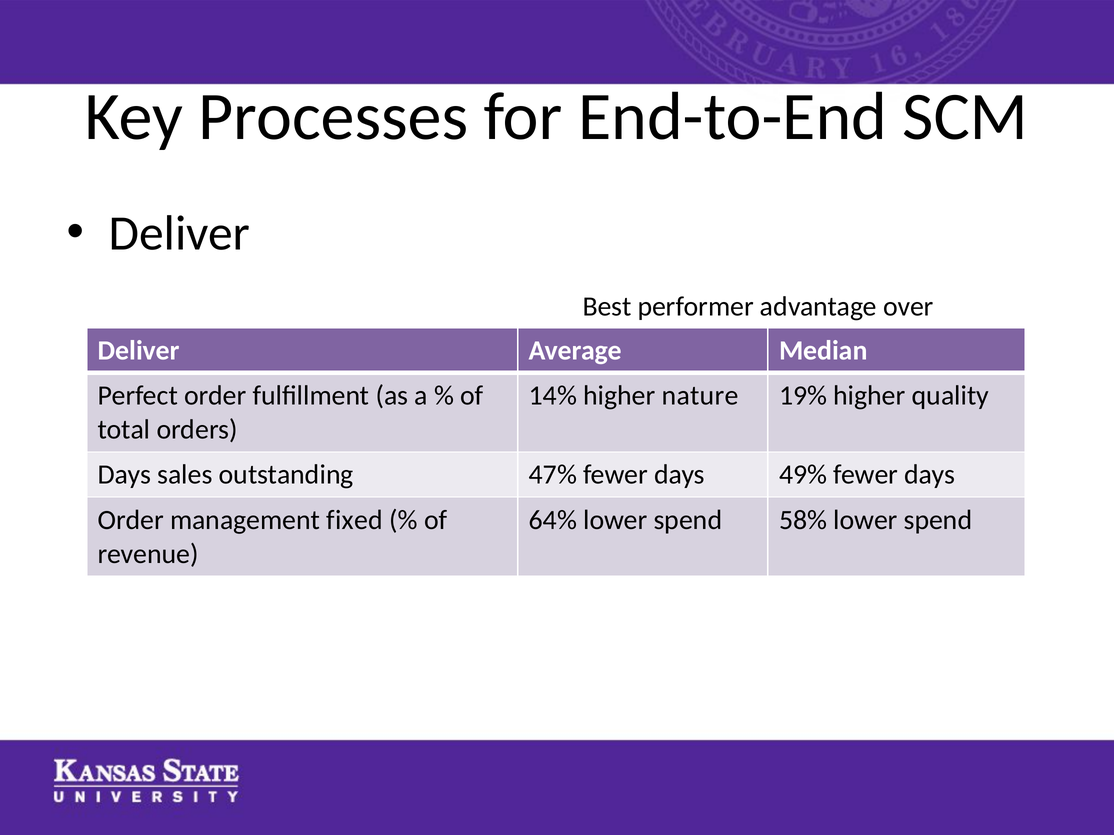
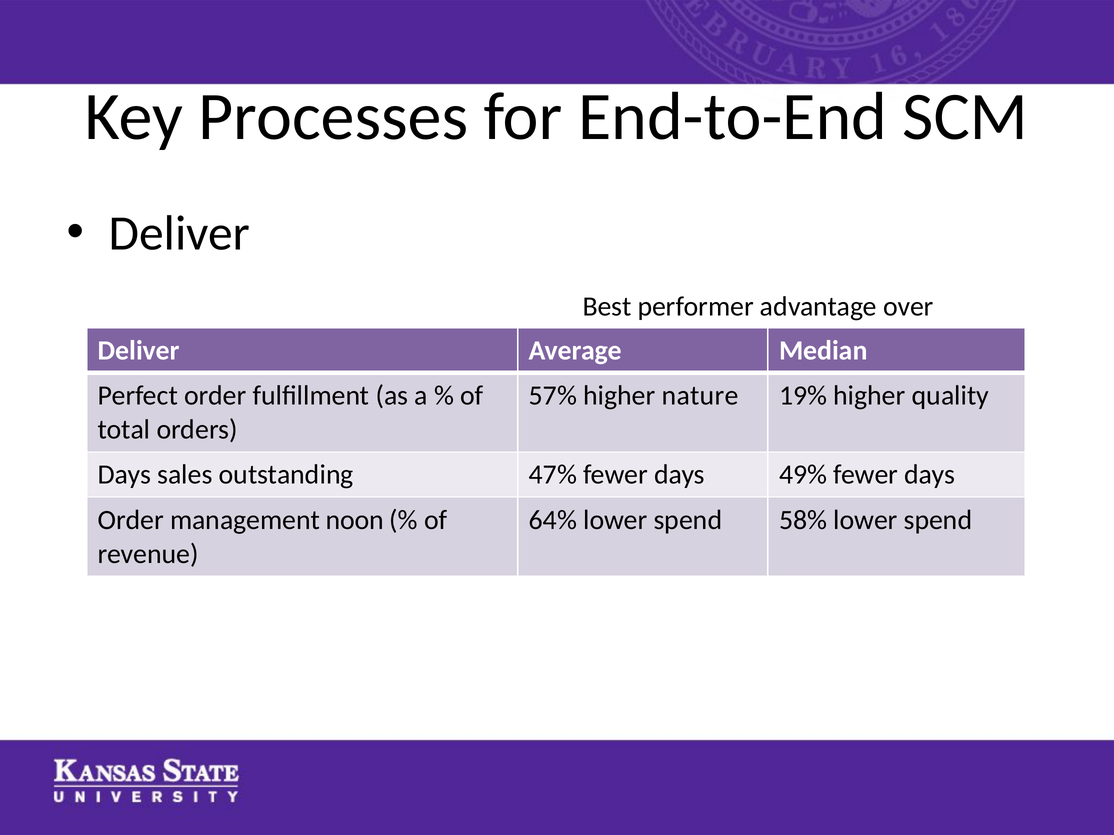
14%: 14% -> 57%
fixed: fixed -> noon
